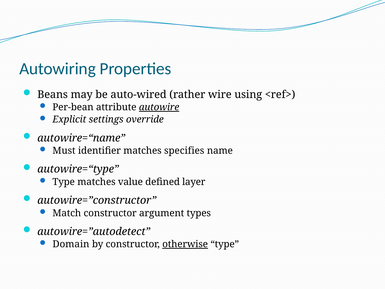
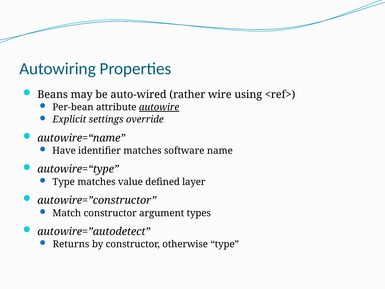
Must: Must -> Have
specifies: specifies -> software
Domain: Domain -> Returns
otherwise underline: present -> none
